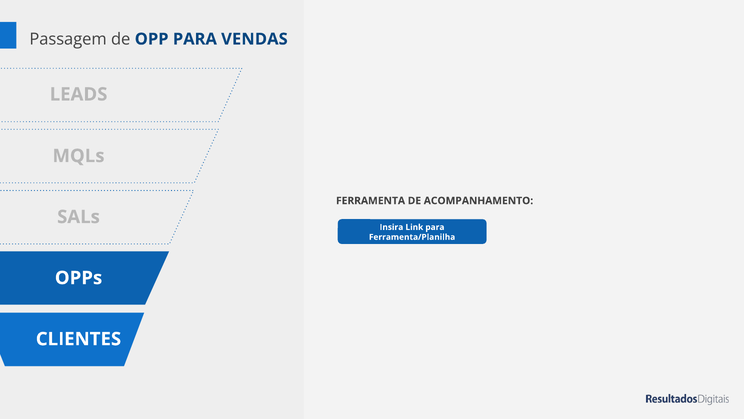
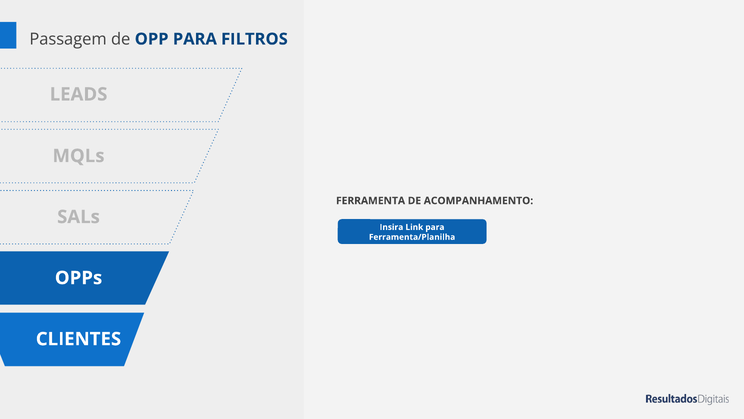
VENDAS: VENDAS -> FILTROS
